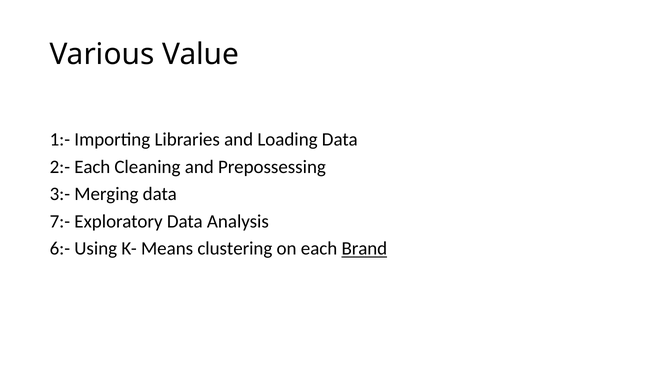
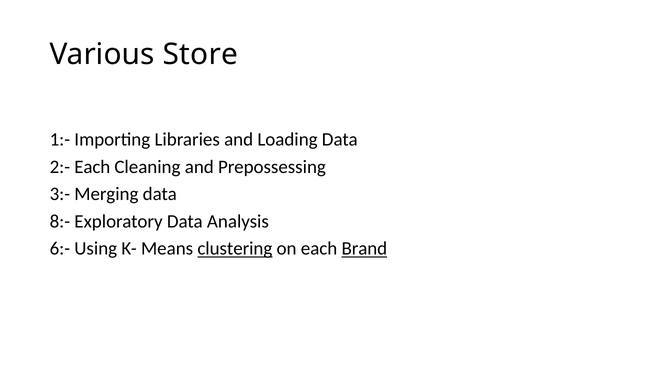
Value: Value -> Store
7:-: 7:- -> 8:-
clustering underline: none -> present
